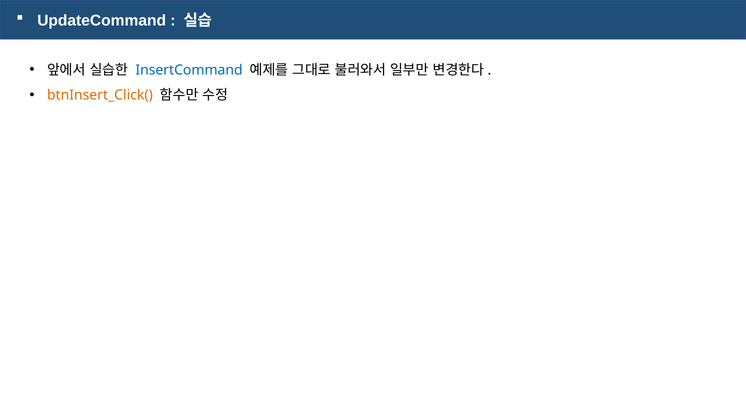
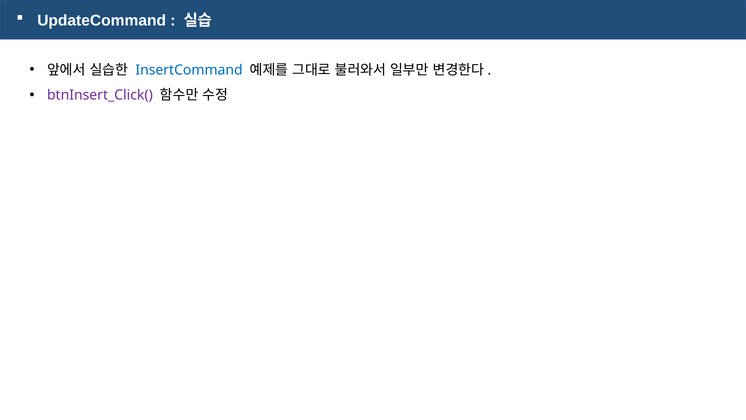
btnInsert_Click( colour: orange -> purple
